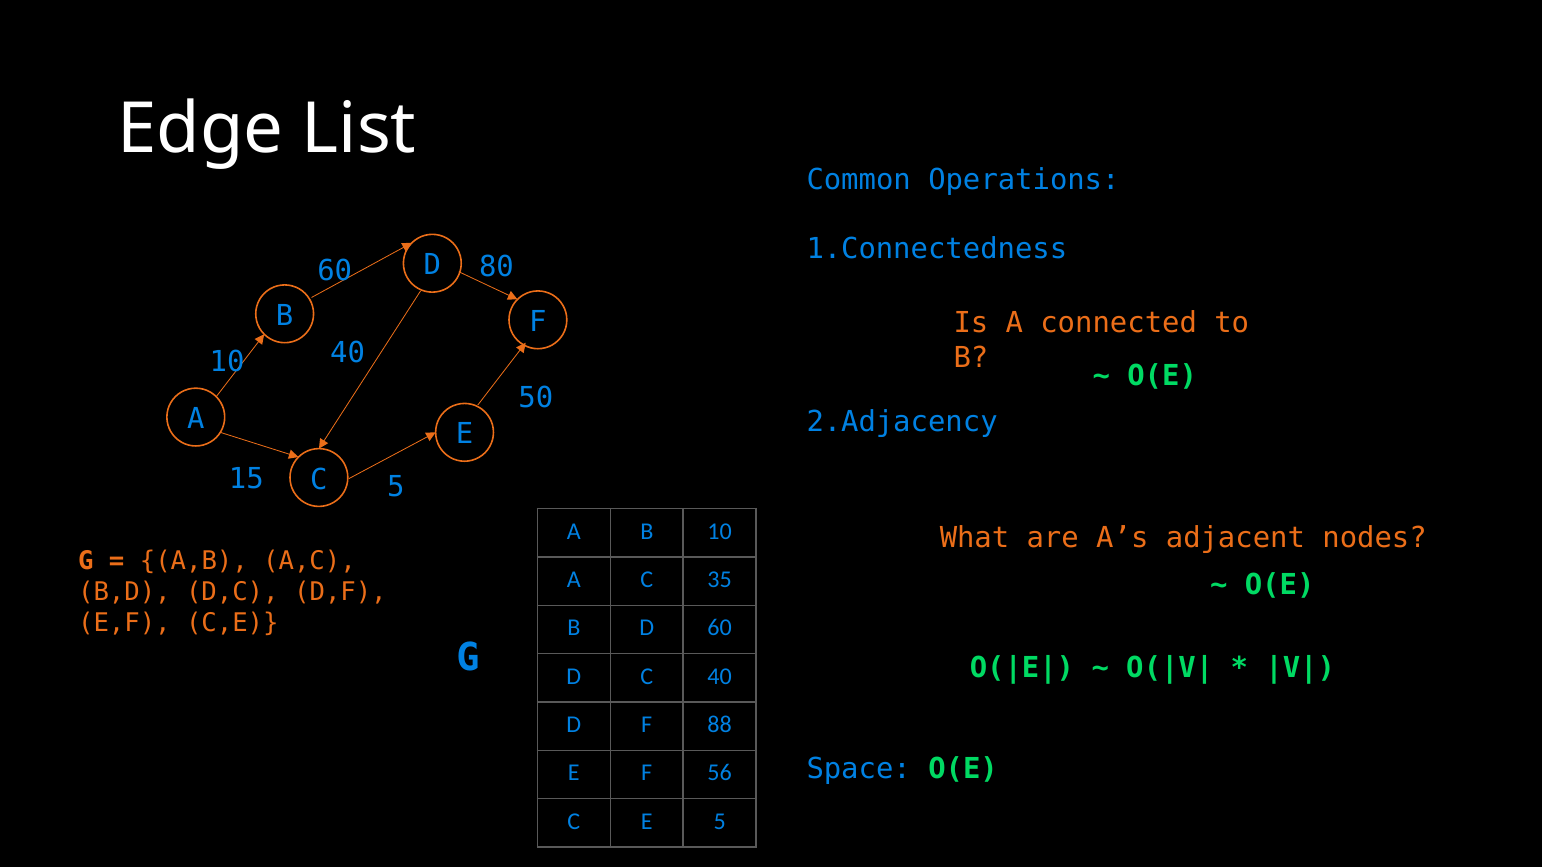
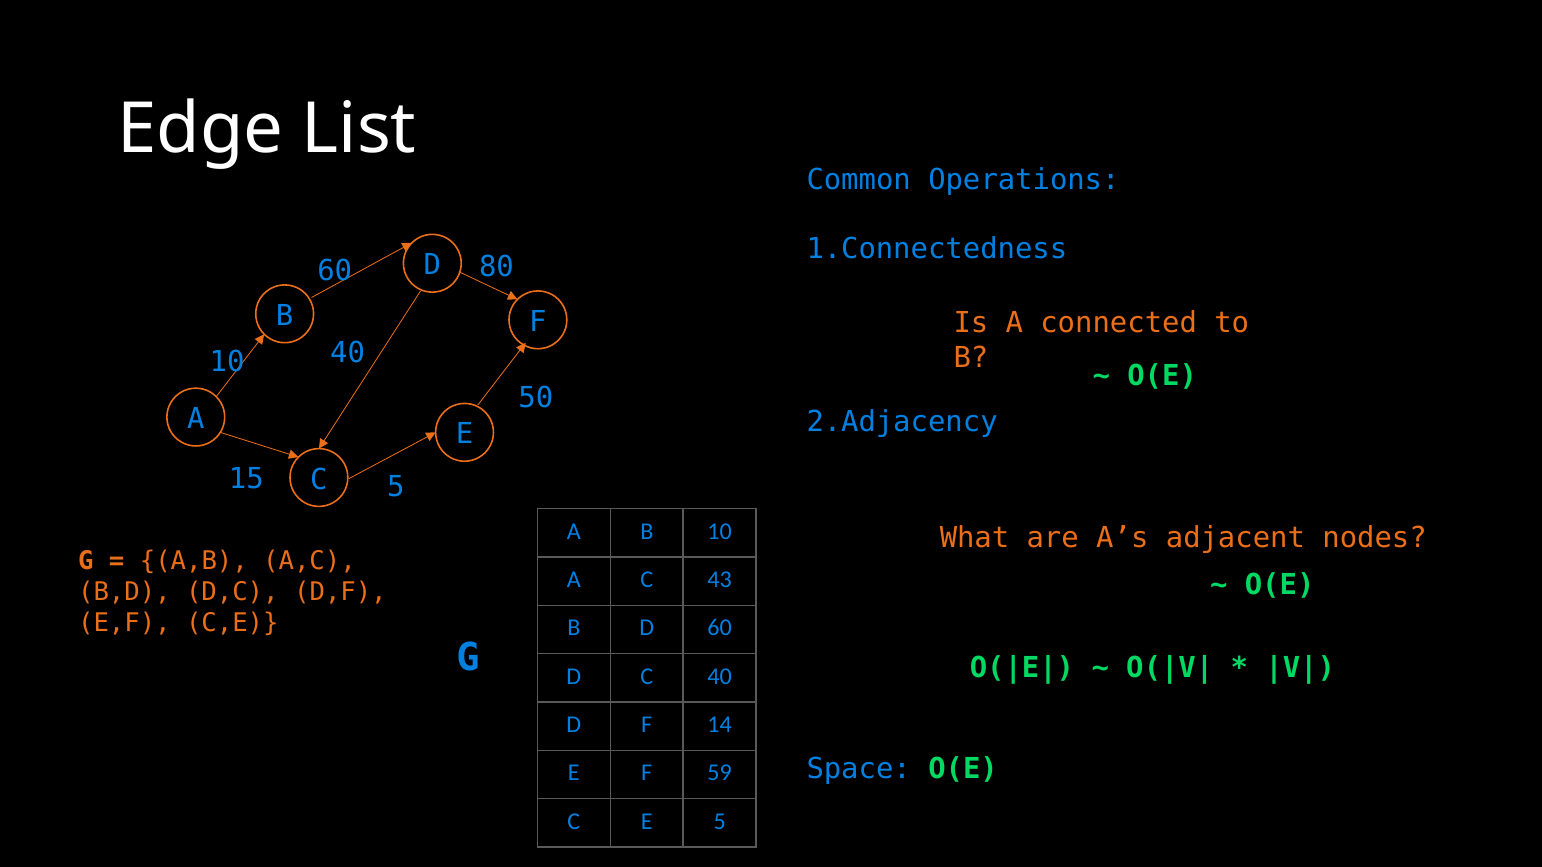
35: 35 -> 43
88: 88 -> 14
56: 56 -> 59
